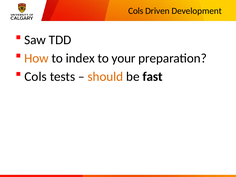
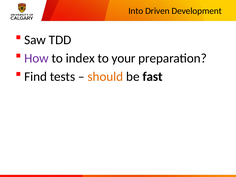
Cols at (136, 11): Cols -> Into
How colour: orange -> purple
Cols at (36, 77): Cols -> Find
